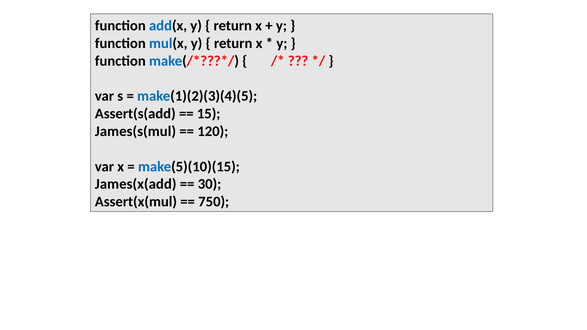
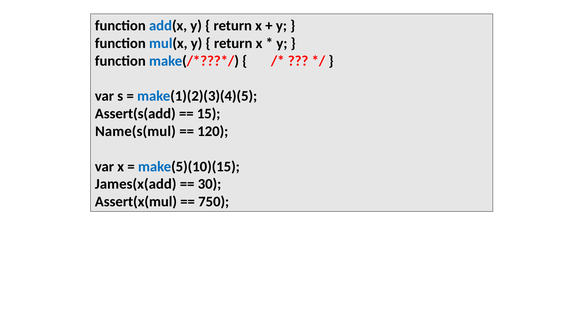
James(s(mul: James(s(mul -> Name(s(mul
